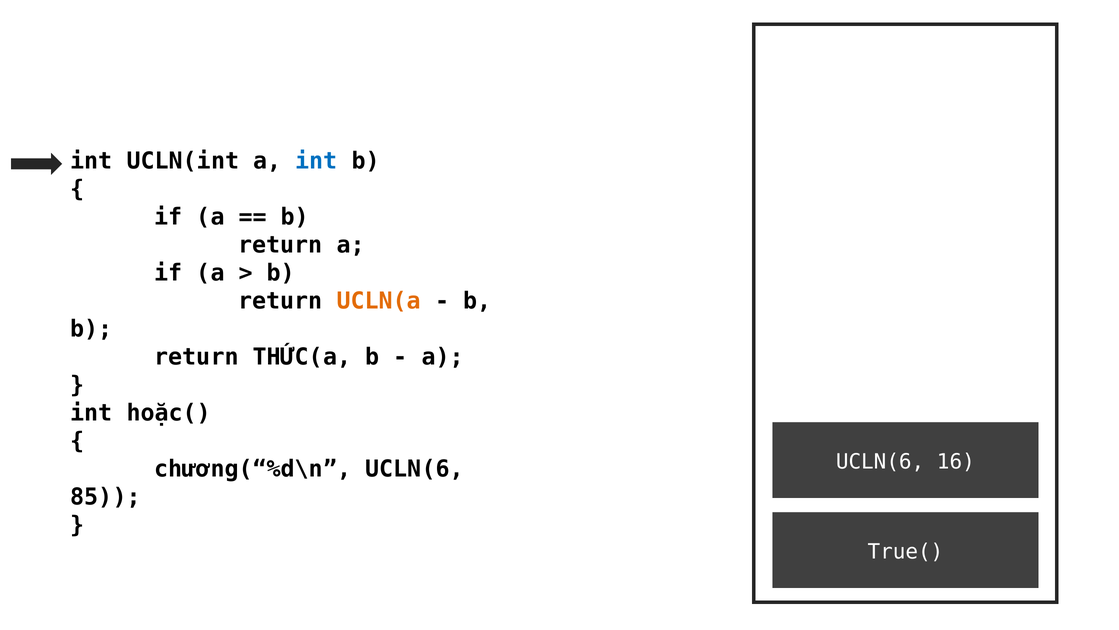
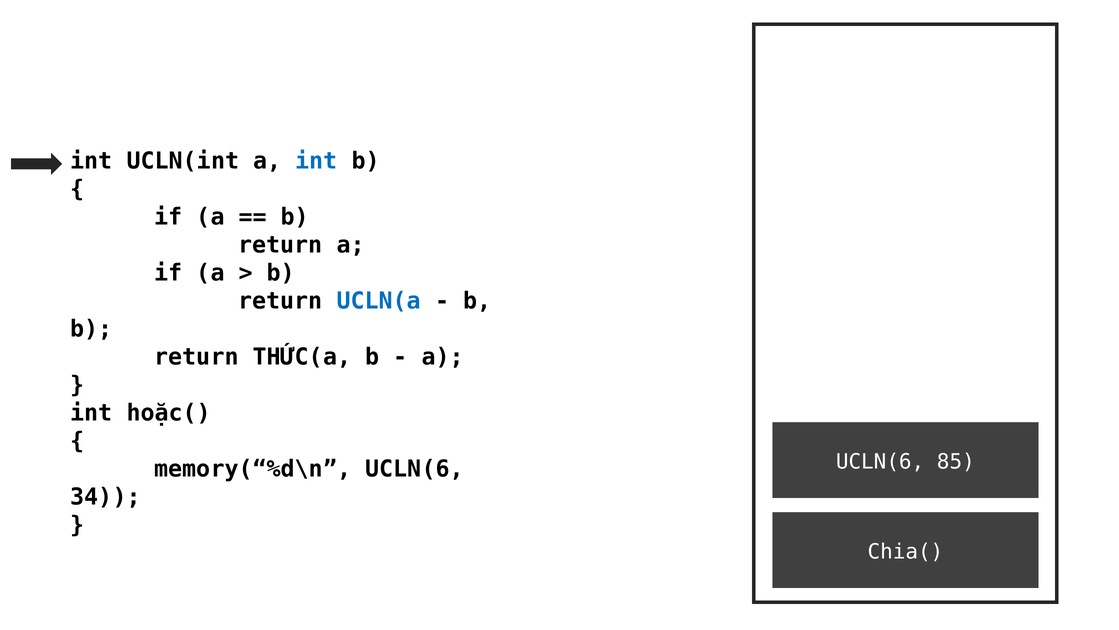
UCLN(a colour: orange -> blue
16: 16 -> 85
chương(“%d\n: chương(“%d\n -> memory(“%d\n
85: 85 -> 34
True(: True( -> Chia(
